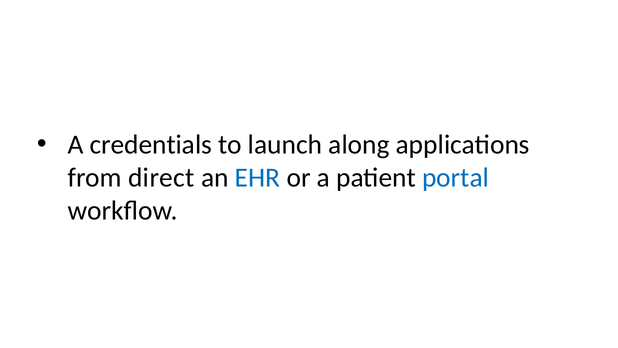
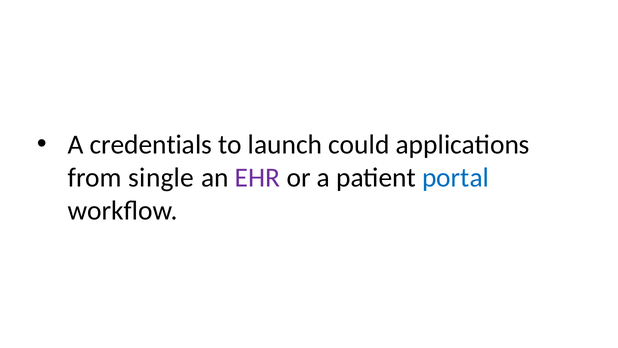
along: along -> could
direct: direct -> single
EHR colour: blue -> purple
